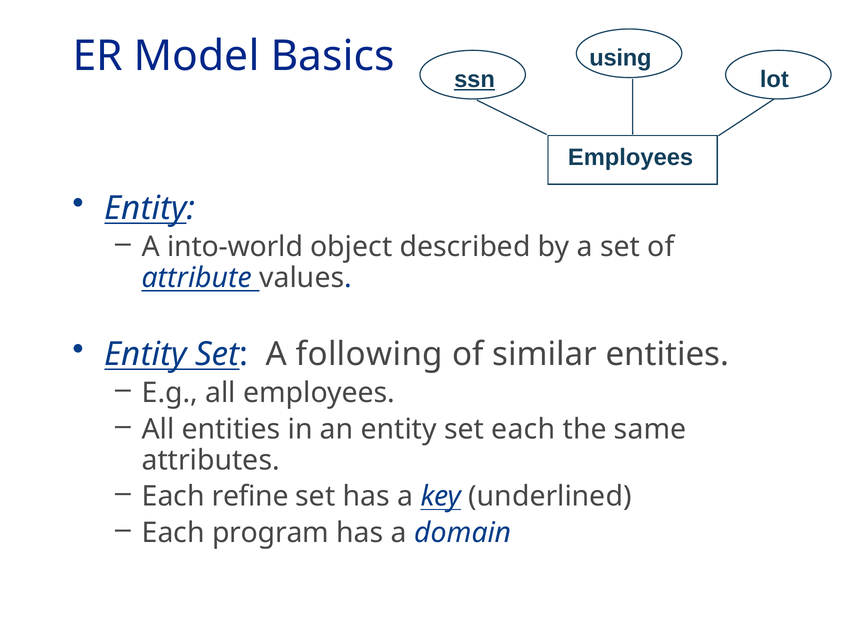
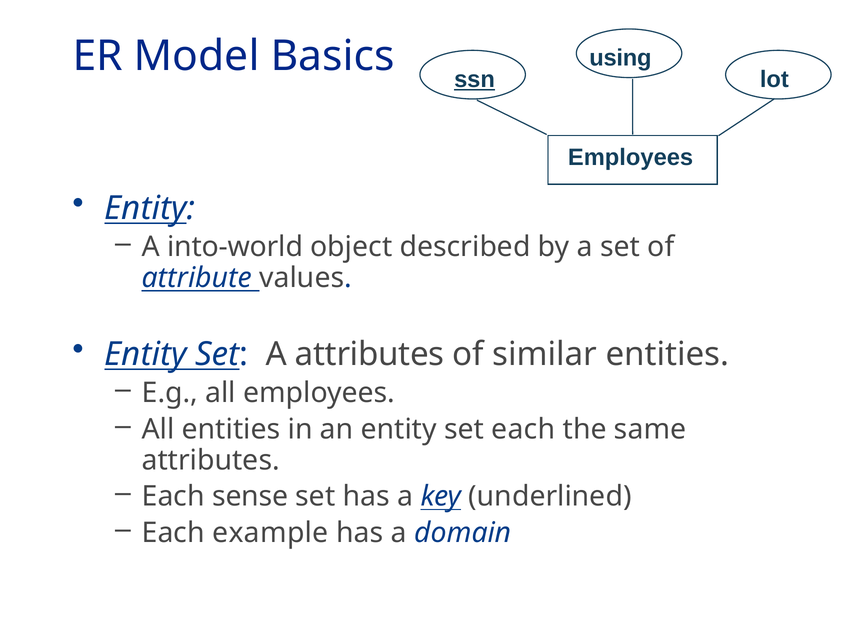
A following: following -> attributes
refine: refine -> sense
program: program -> example
